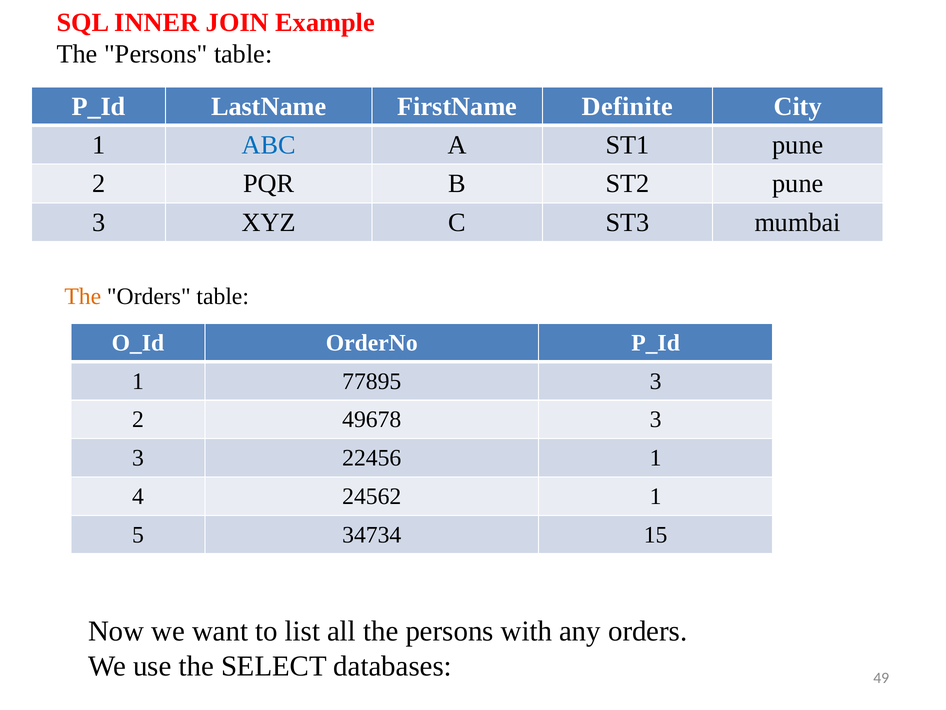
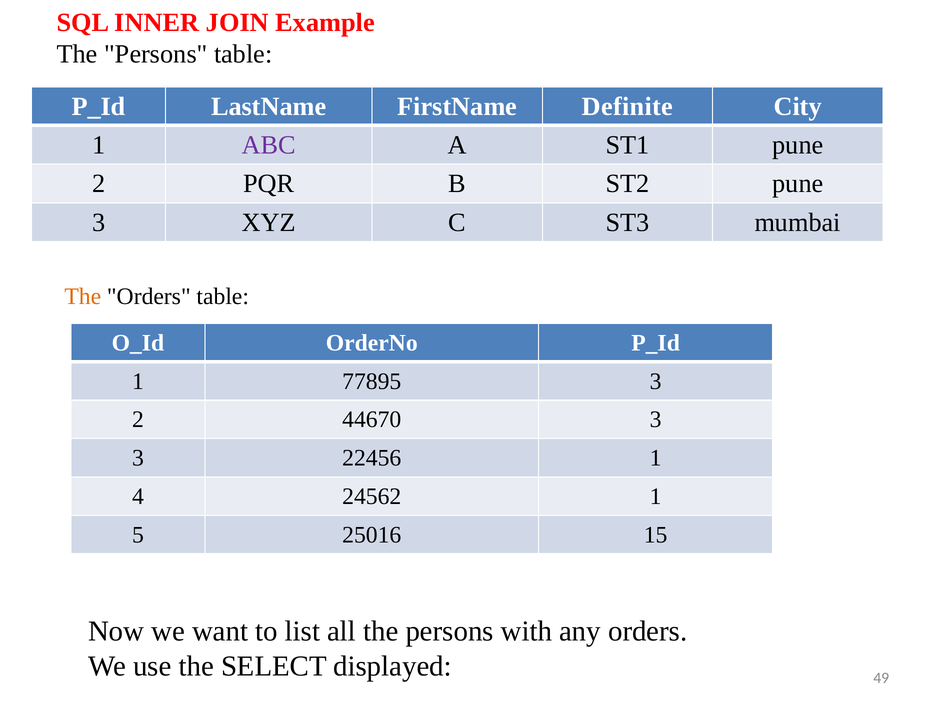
ABC colour: blue -> purple
49678: 49678 -> 44670
34734: 34734 -> 25016
databases: databases -> displayed
